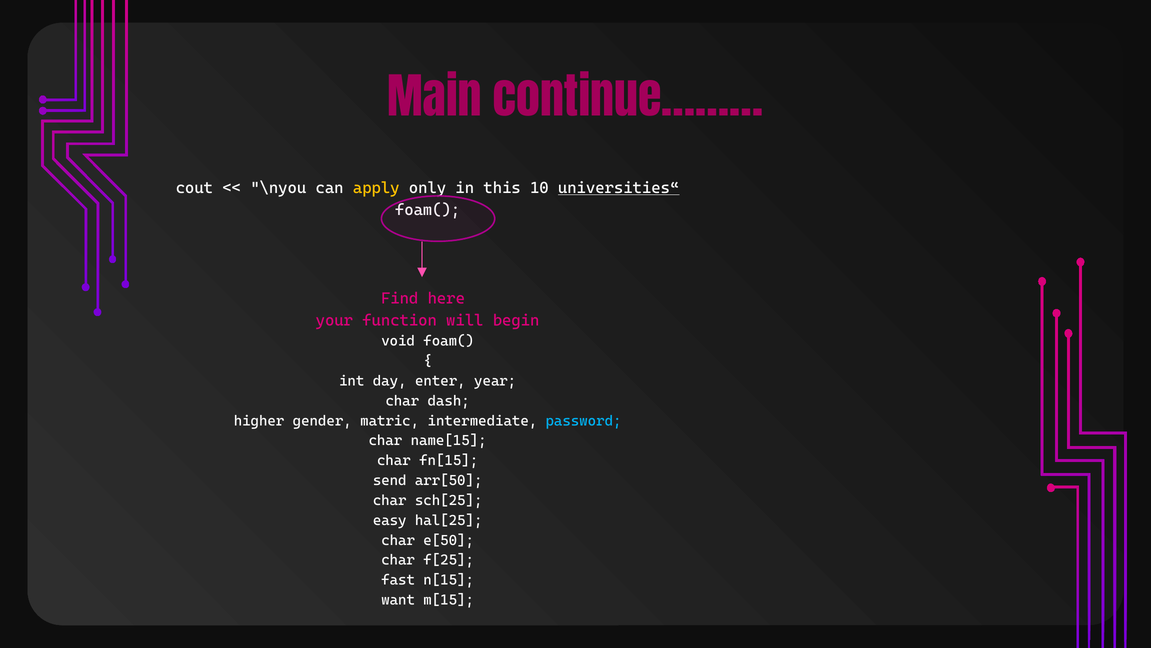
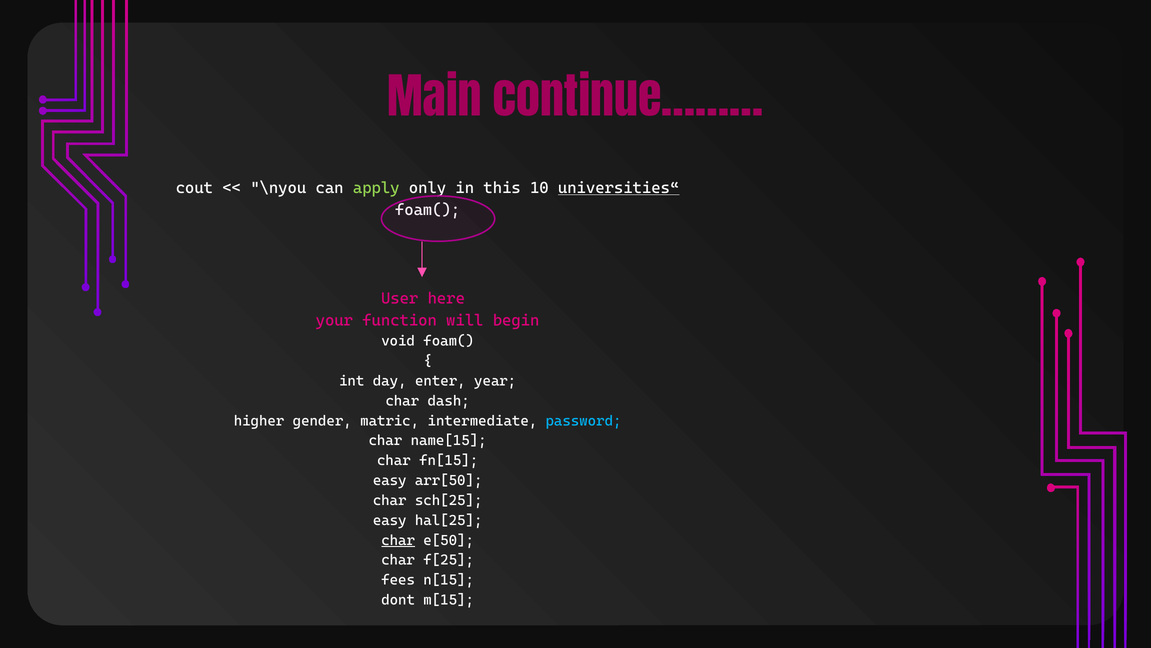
apply colour: yellow -> light green
Find: Find -> User
send at (390, 480): send -> easy
char at (398, 540) underline: none -> present
fast: fast -> fees
want: want -> dont
